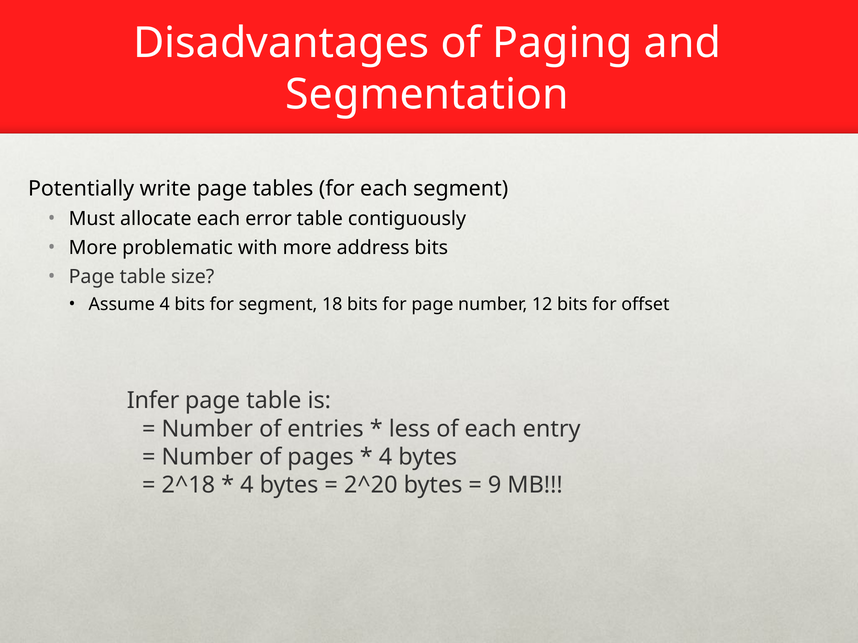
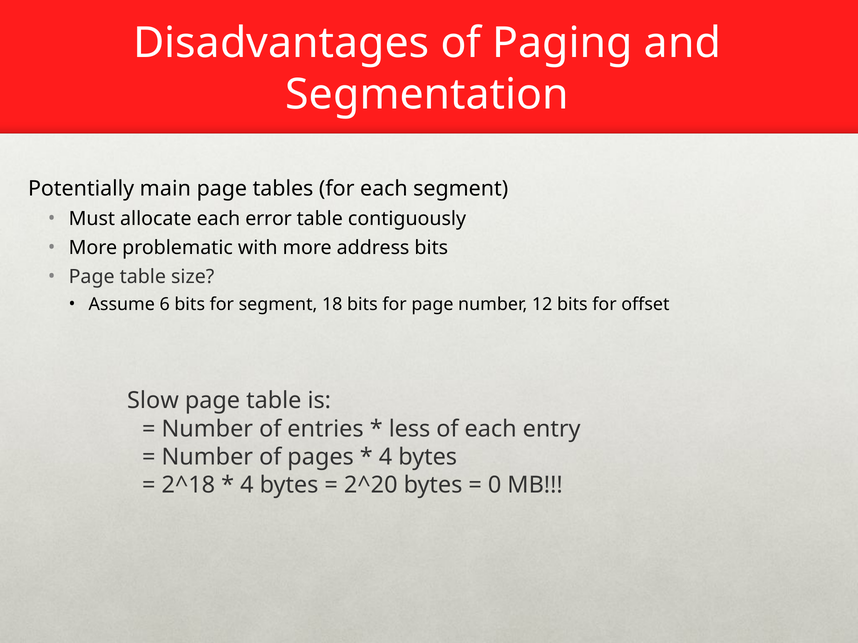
write: write -> main
Assume 4: 4 -> 6
Infer: Infer -> Slow
9: 9 -> 0
